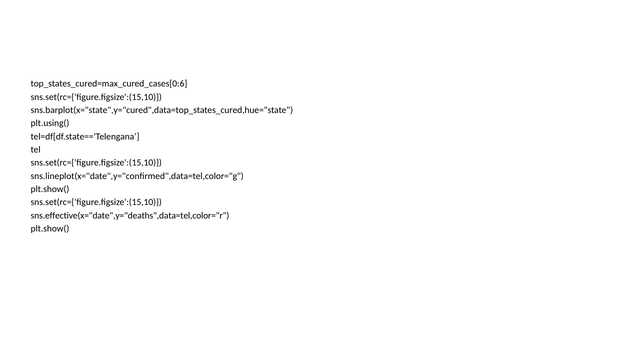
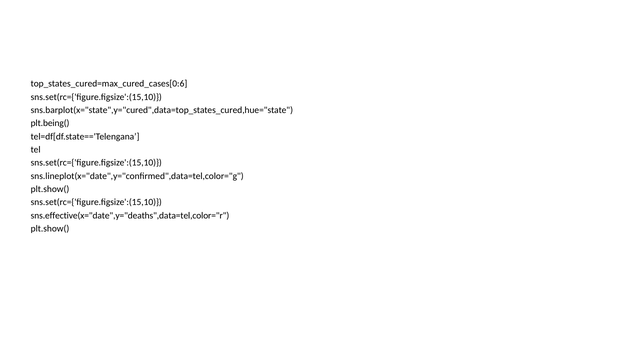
plt.using(: plt.using( -> plt.being(
